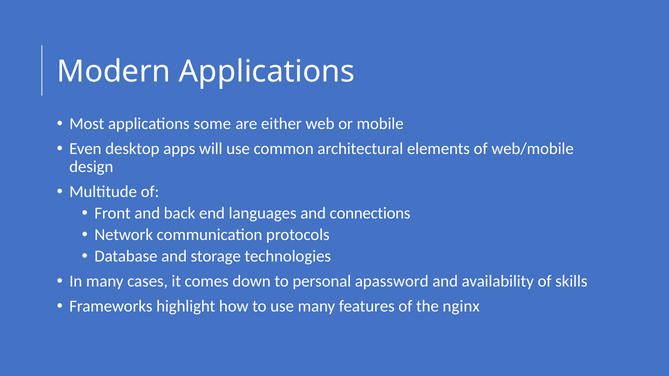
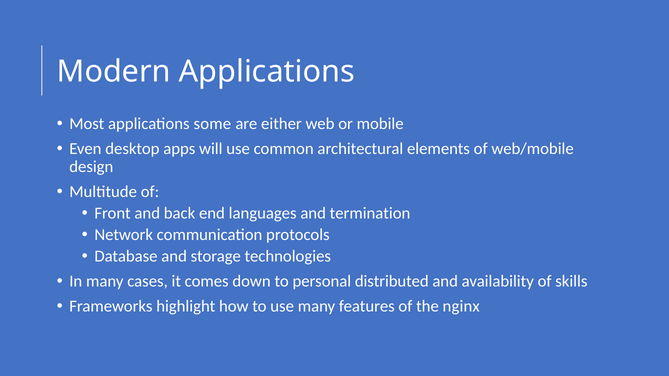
connections: connections -> termination
apassword: apassword -> distributed
